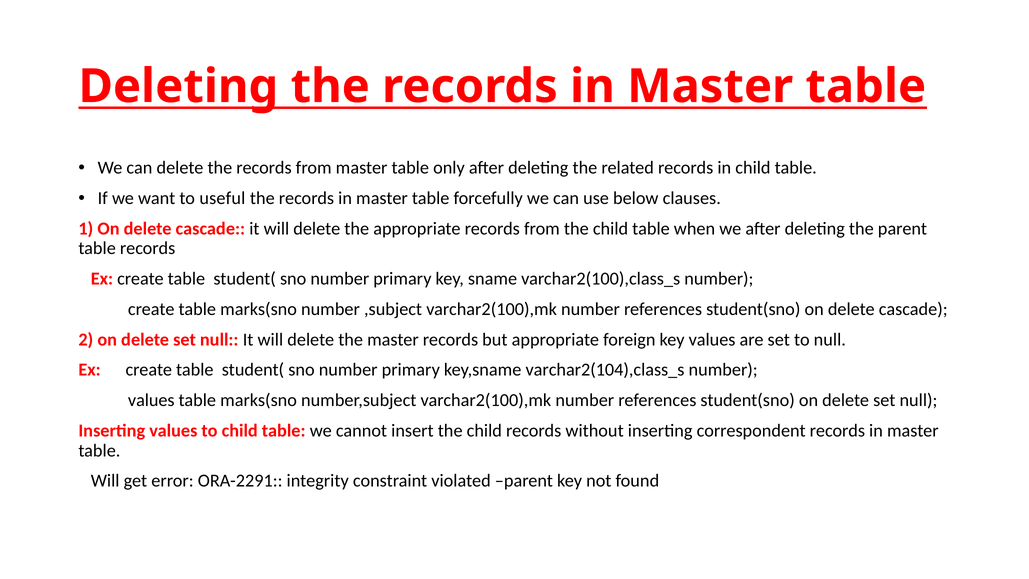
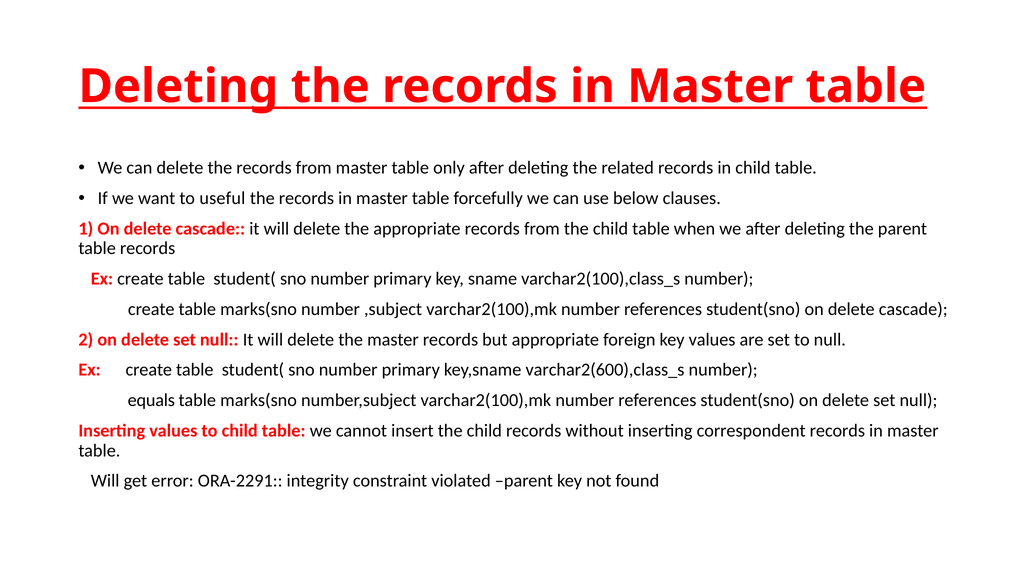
varchar2(104),class_s: varchar2(104),class_s -> varchar2(600),class_s
values at (151, 400): values -> equals
